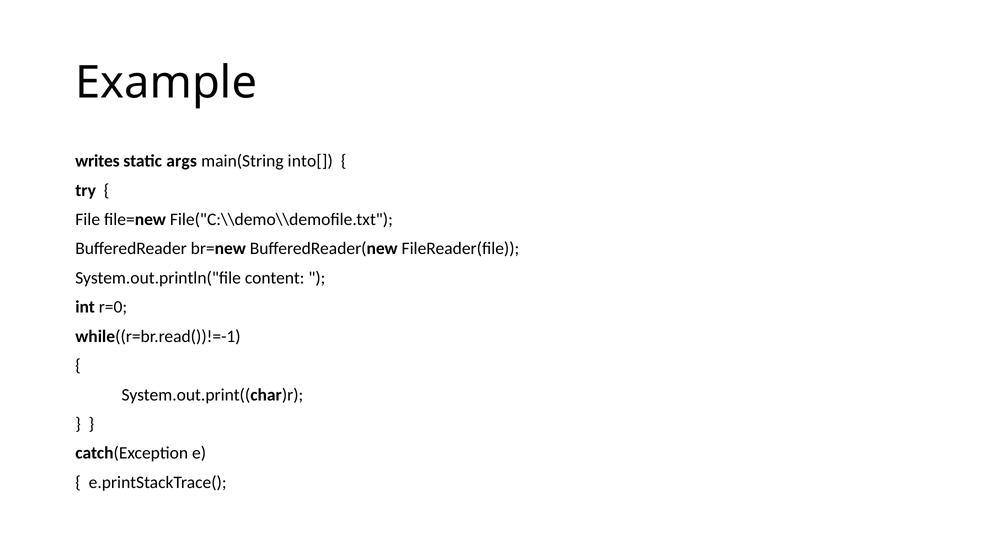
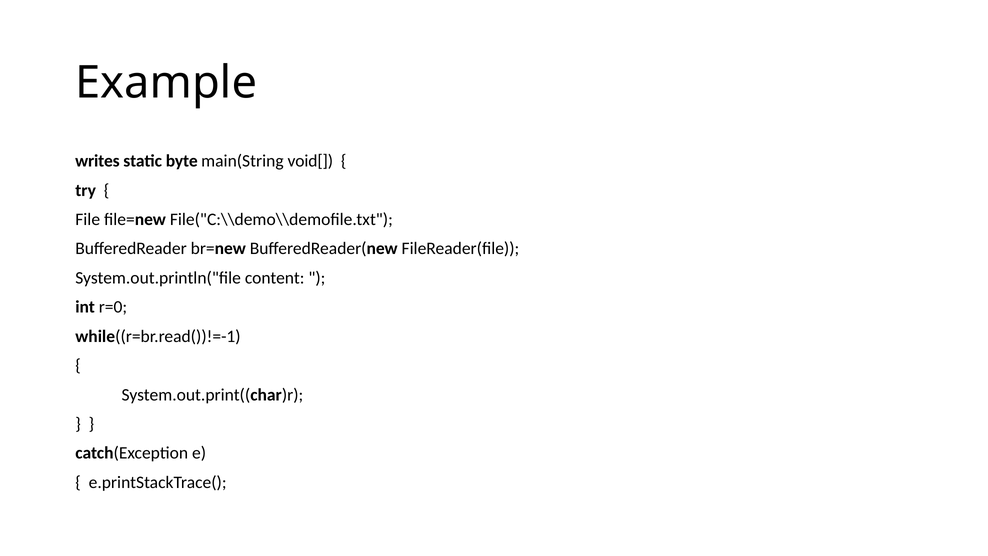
args: args -> byte
into[: into[ -> void[
